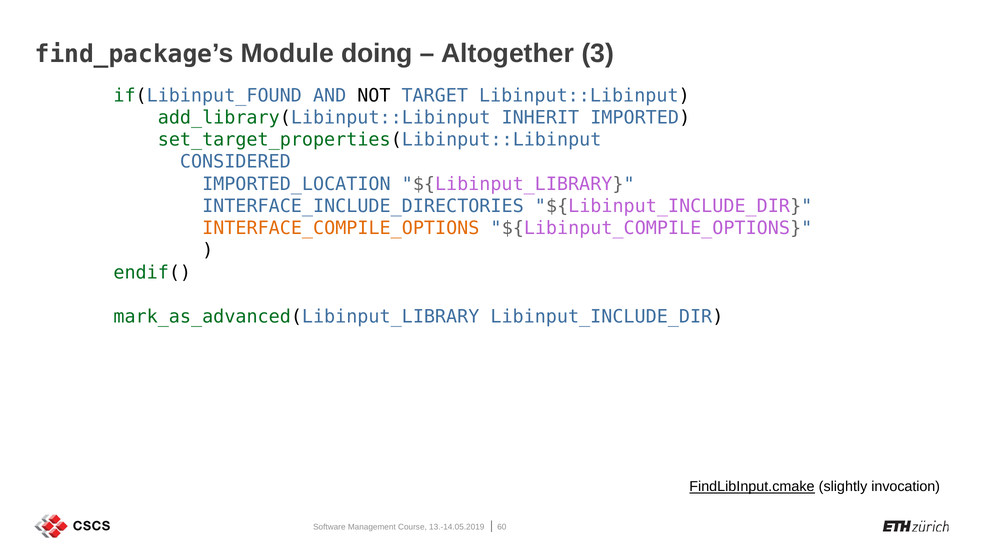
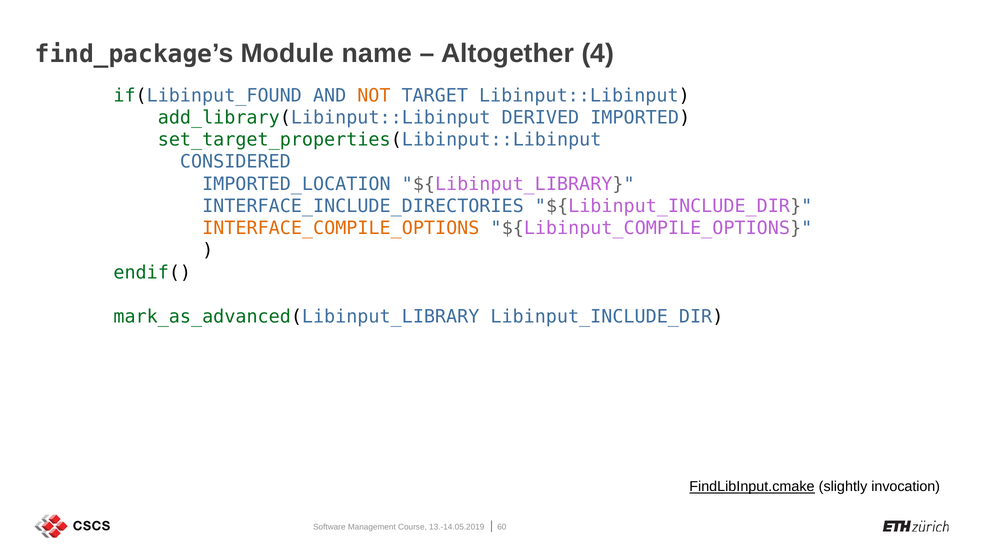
doing: doing -> name
3: 3 -> 4
NOT colour: black -> orange
INHERIT: INHERIT -> DERIVED
